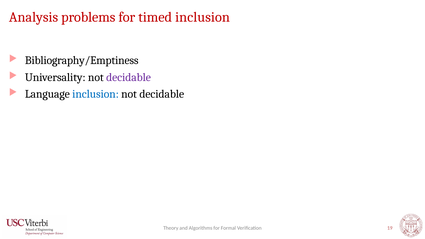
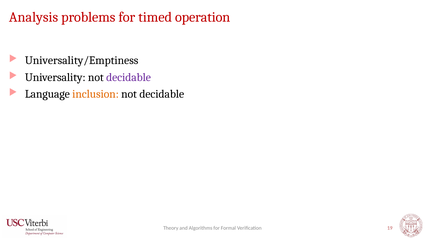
timed inclusion: inclusion -> operation
Bibliography/Emptiness: Bibliography/Emptiness -> Universality/Emptiness
inclusion at (96, 94) colour: blue -> orange
